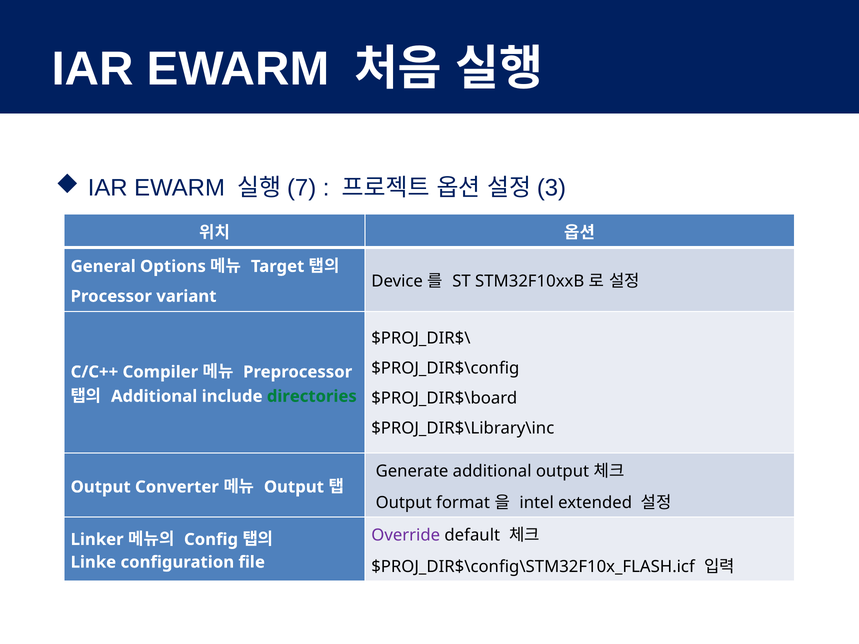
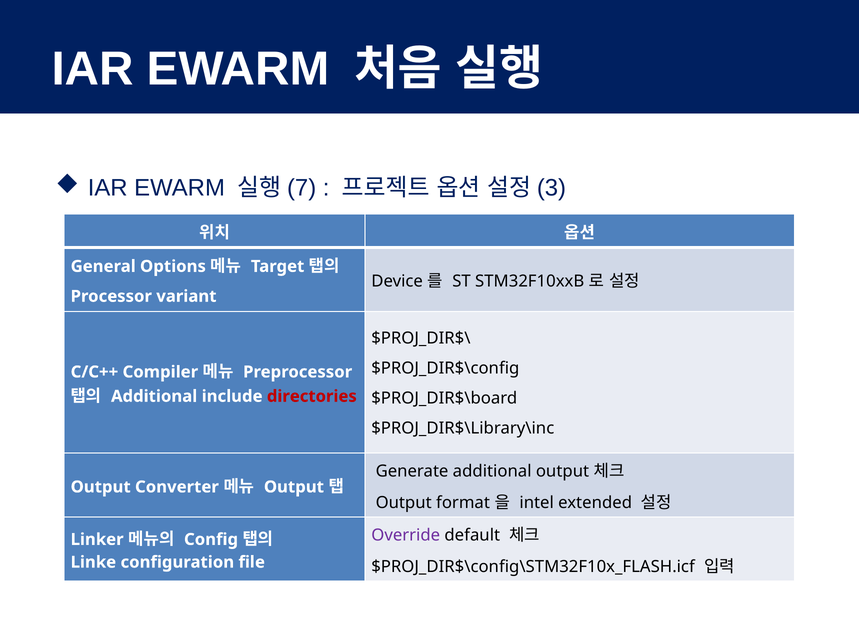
directories colour: green -> red
